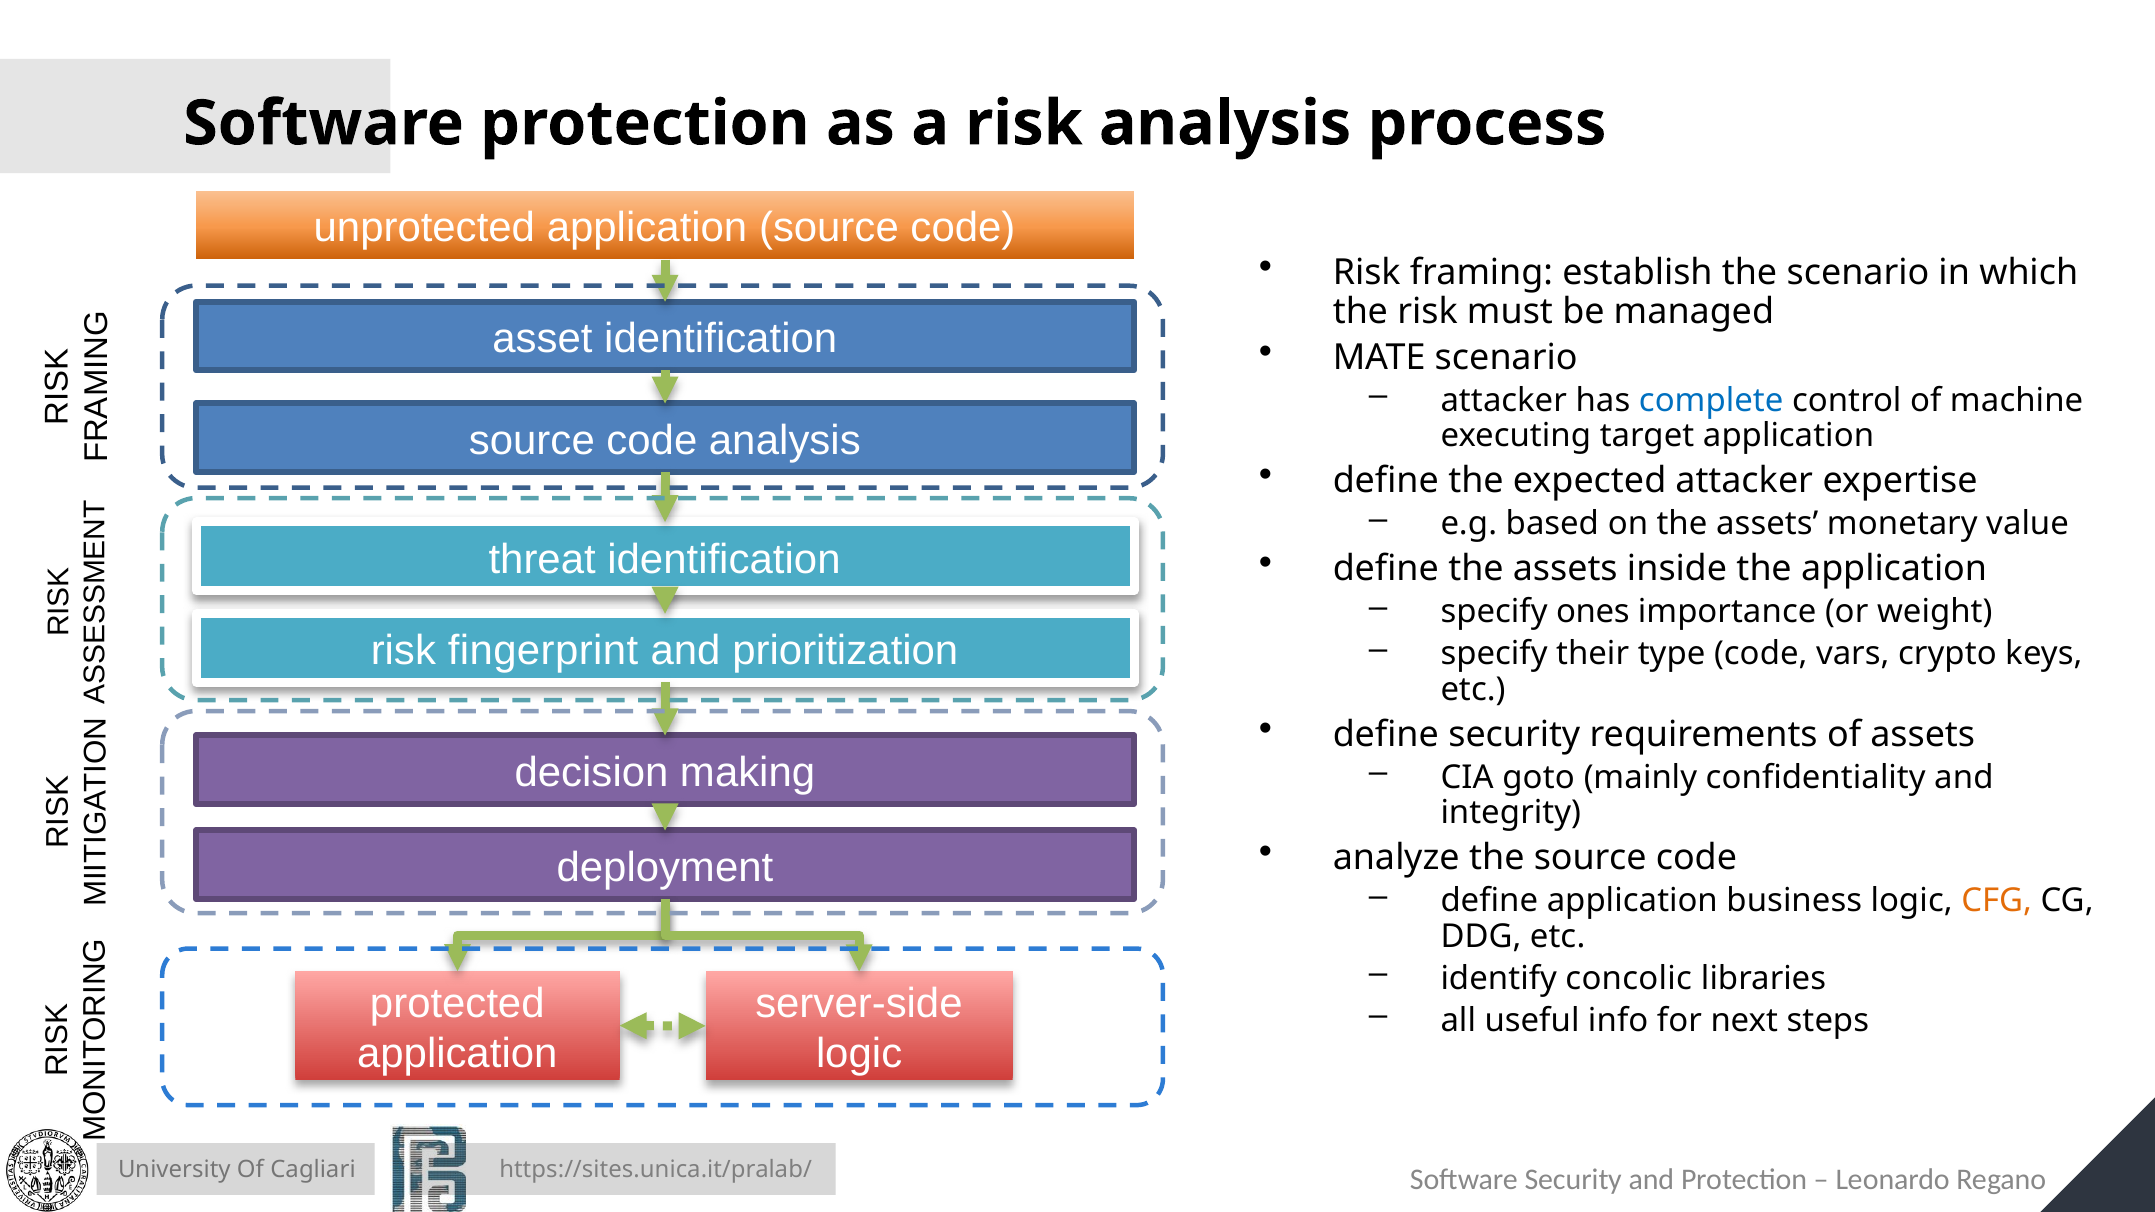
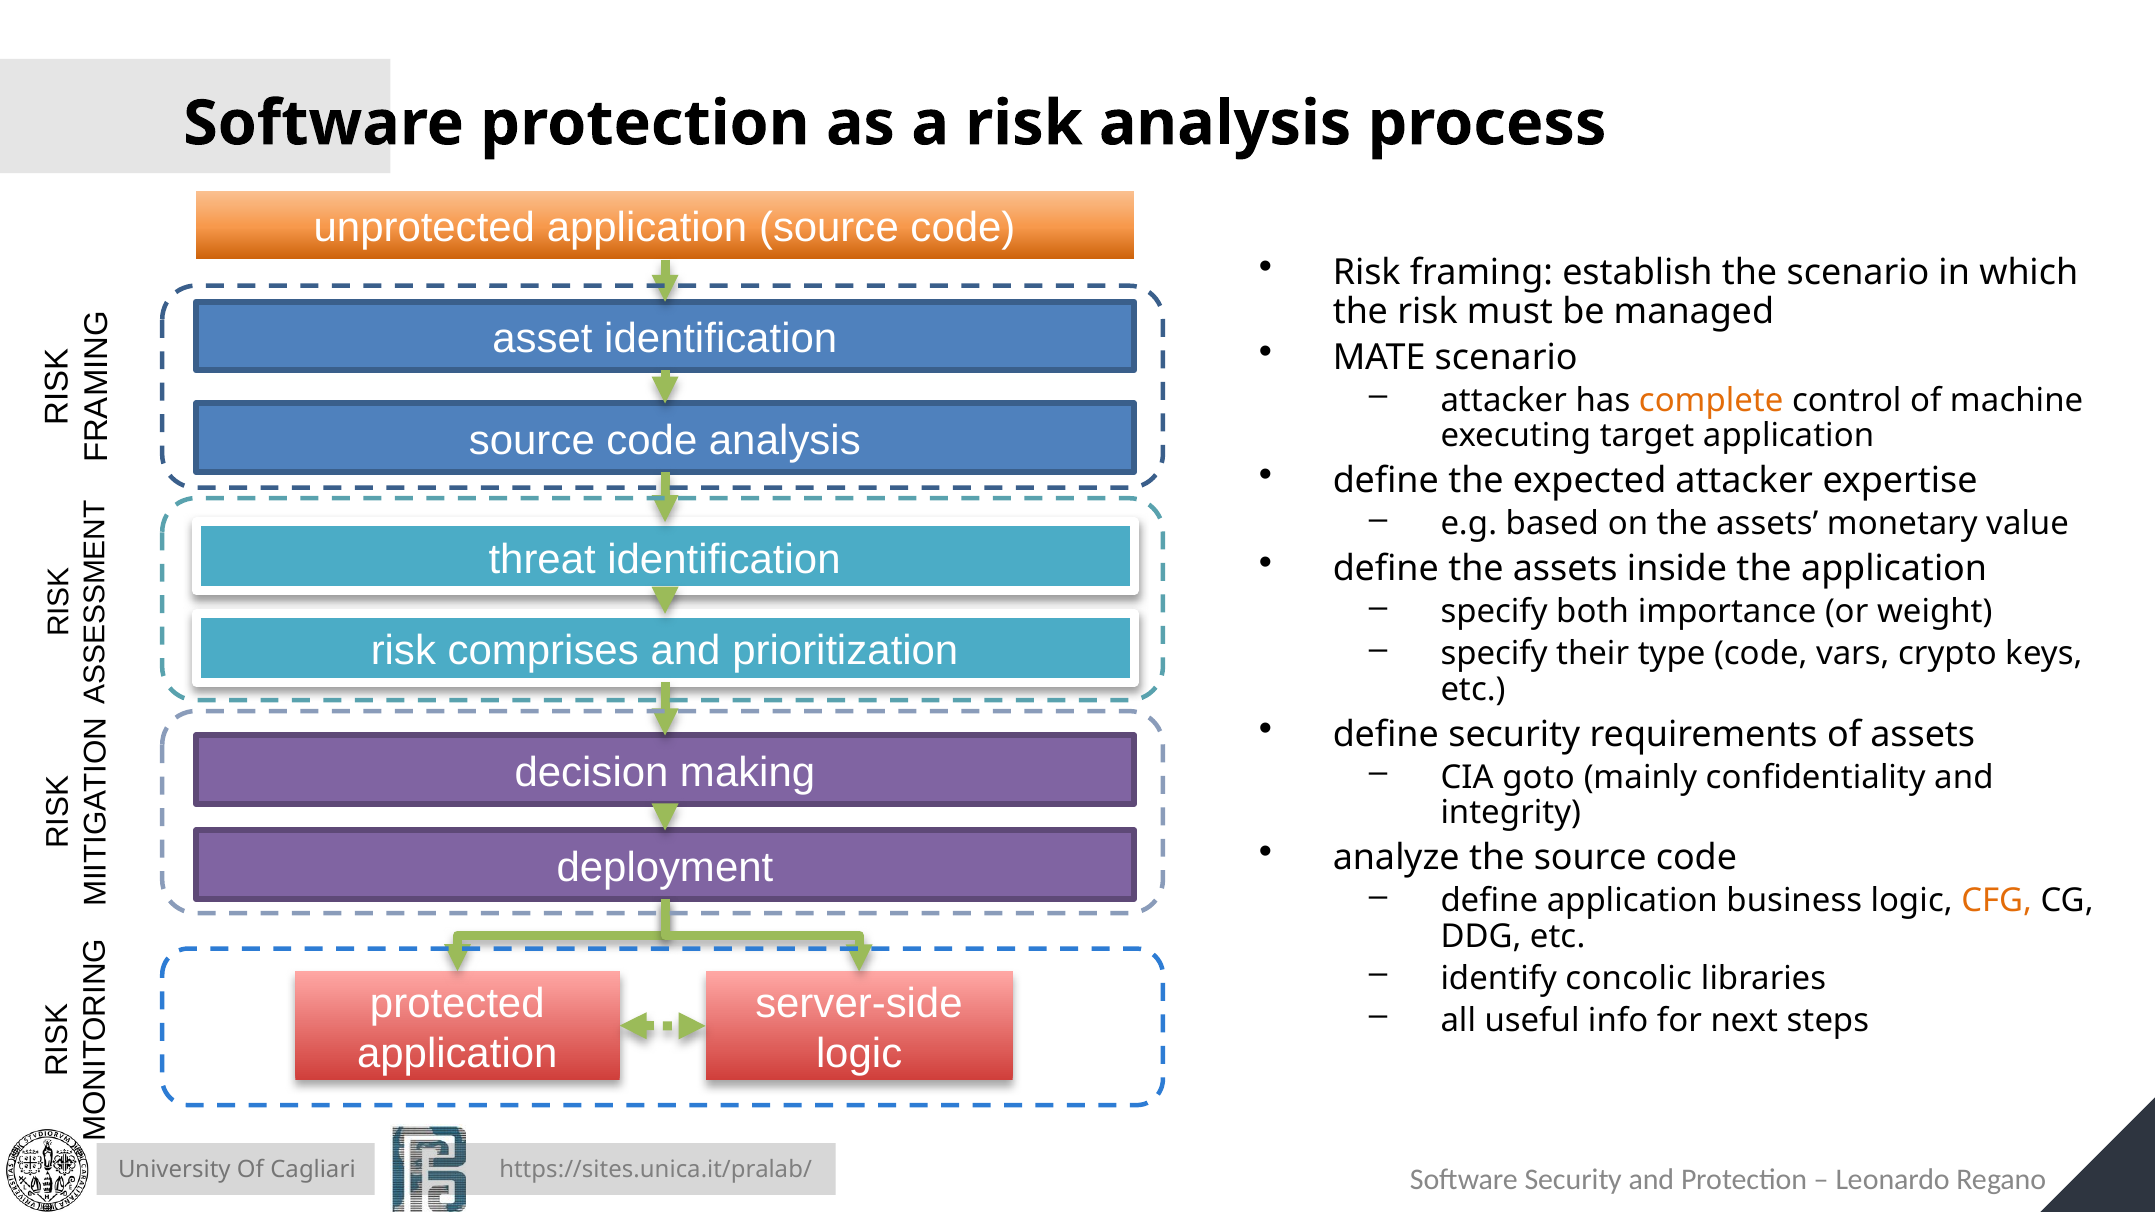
complete colour: blue -> orange
ones: ones -> both
fingerprint: fingerprint -> comprises
